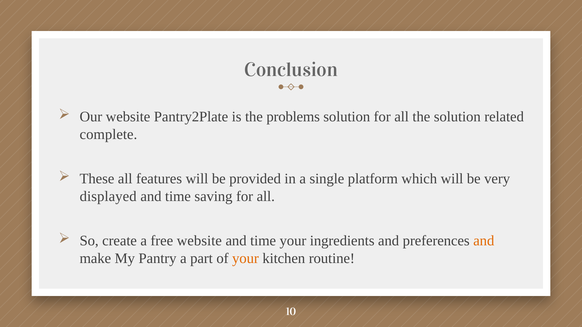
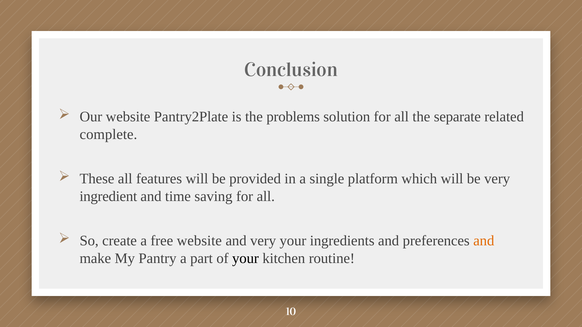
the solution: solution -> separate
displayed: displayed -> ingredient
time at (263, 241): time -> very
your at (245, 259) colour: orange -> black
